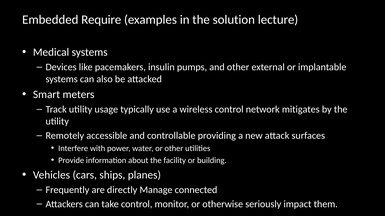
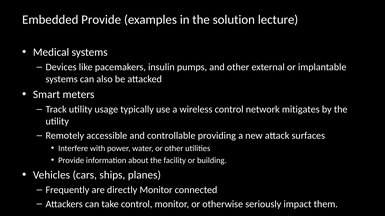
Embedded Require: Require -> Provide
directly Manage: Manage -> Monitor
